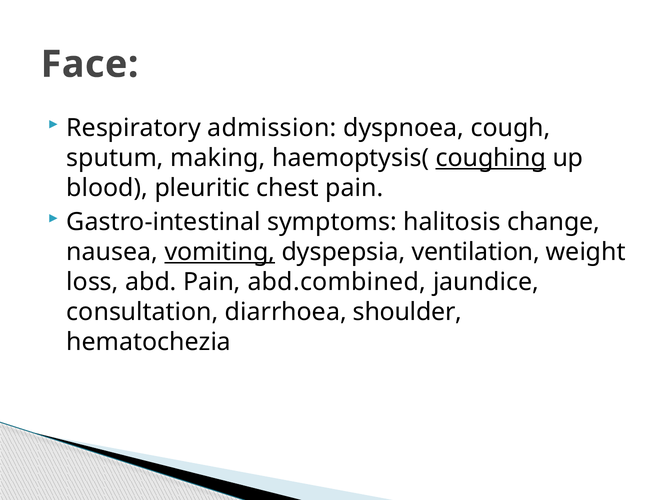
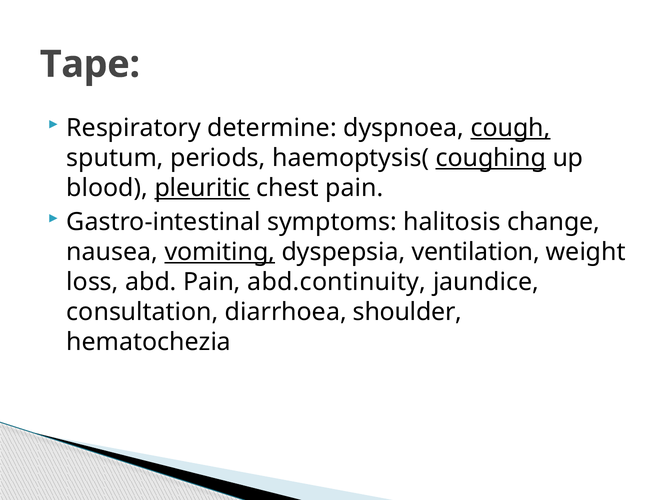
Face: Face -> Tape
admission: admission -> determine
cough underline: none -> present
making: making -> periods
pleuritic underline: none -> present
abd.combined: abd.combined -> abd.continuity
